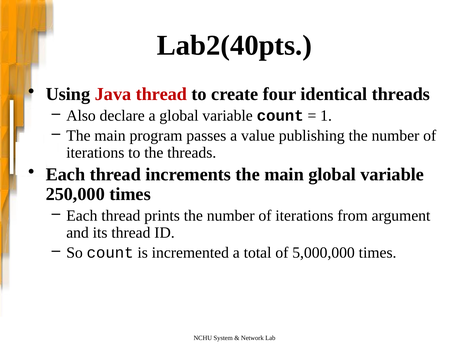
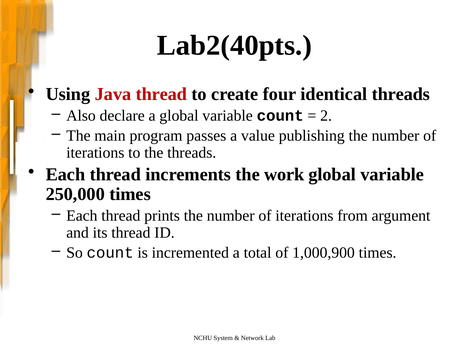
1: 1 -> 2
increments the main: main -> work
5,000,000: 5,000,000 -> 1,000,900
